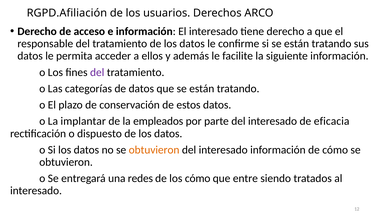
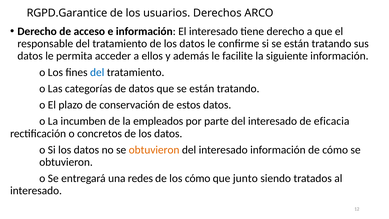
RGPD.Afiliación: RGPD.Afiliación -> RGPD.Garantice
del at (97, 72) colour: purple -> blue
implantar: implantar -> incumben
dispuesto: dispuesto -> concretos
entre: entre -> junto
